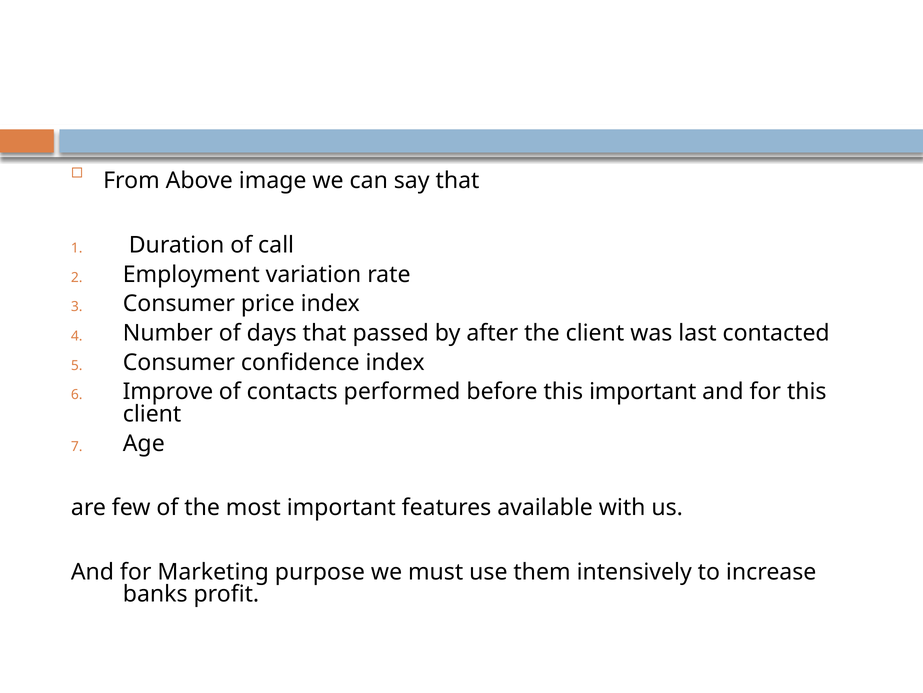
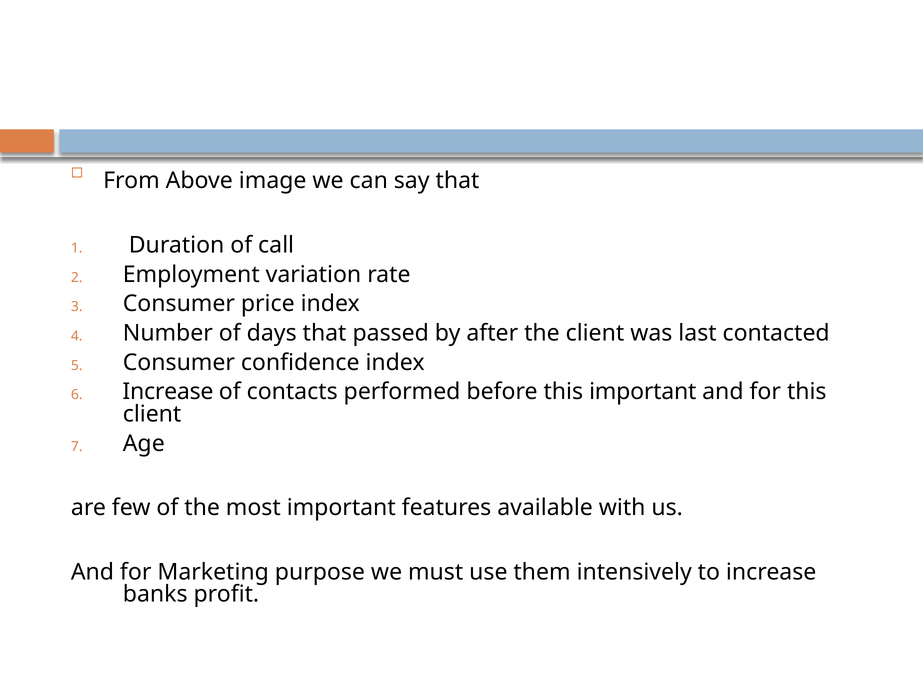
Improve at (168, 391): Improve -> Increase
